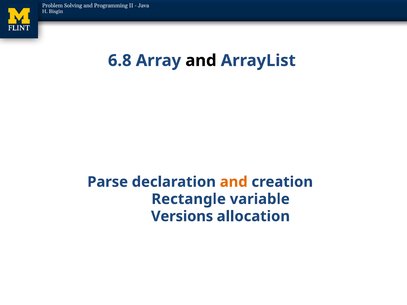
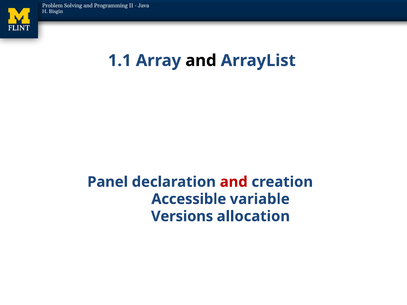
6.8: 6.8 -> 1.1
Parse: Parse -> Panel
and at (234, 182) colour: orange -> red
Rectangle: Rectangle -> Accessible
